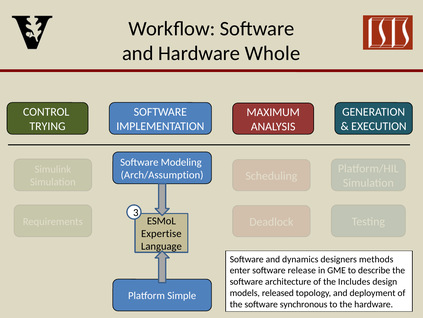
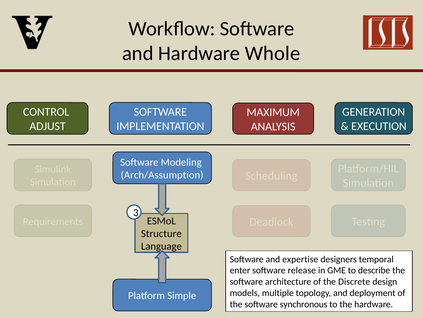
TRYING: TRYING -> ADJUST
Expertise: Expertise -> Structure
dynamics: dynamics -> expertise
methods: methods -> temporal
Includes: Includes -> Discrete
released: released -> multiple
